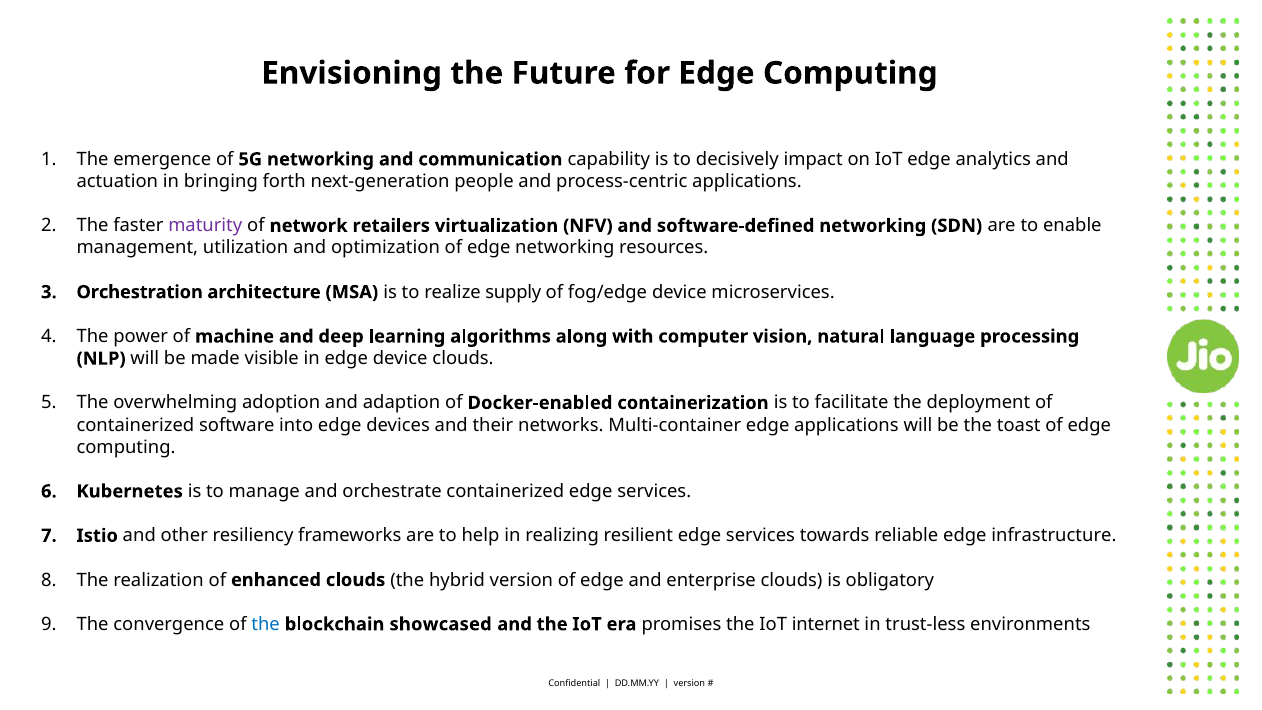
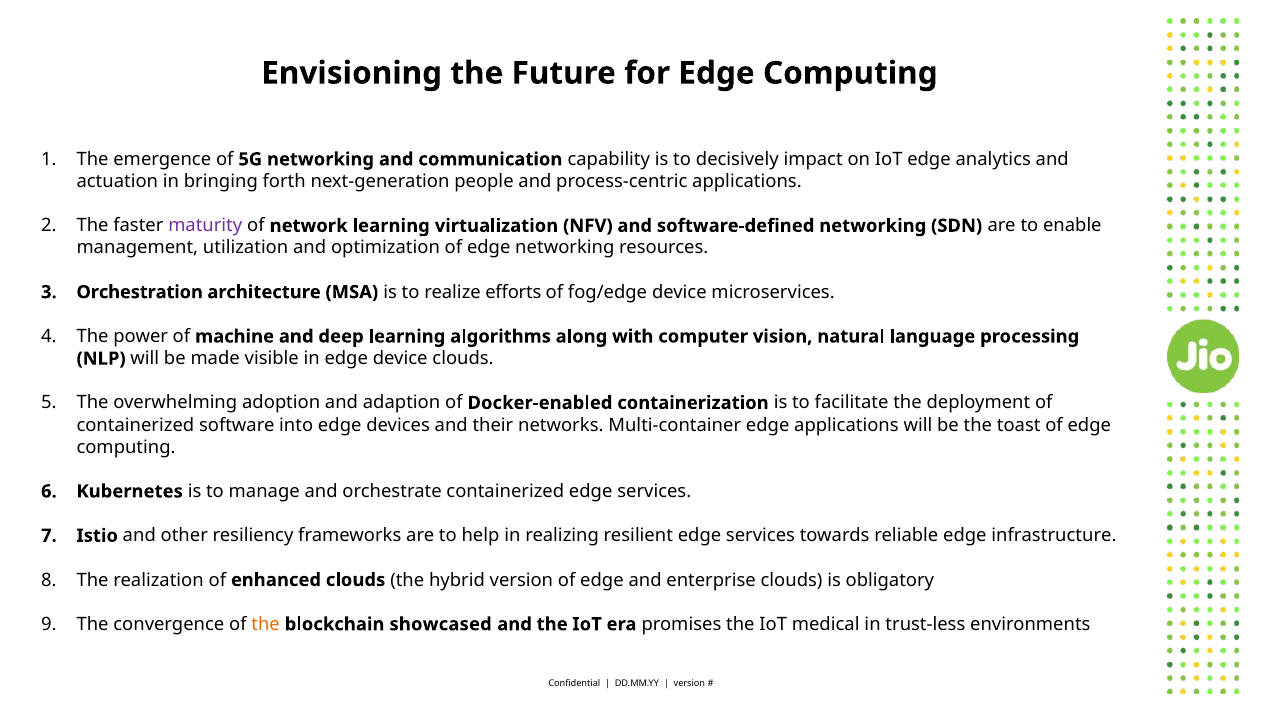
network retailers: retailers -> learning
supply: supply -> efforts
the at (266, 624) colour: blue -> orange
internet: internet -> medical
